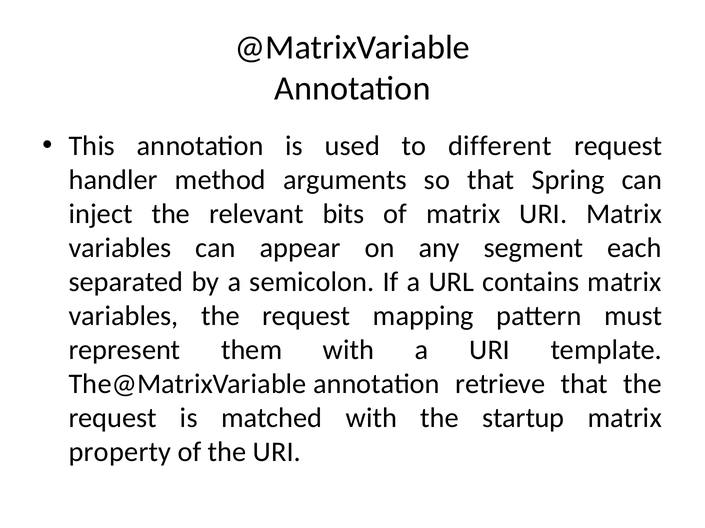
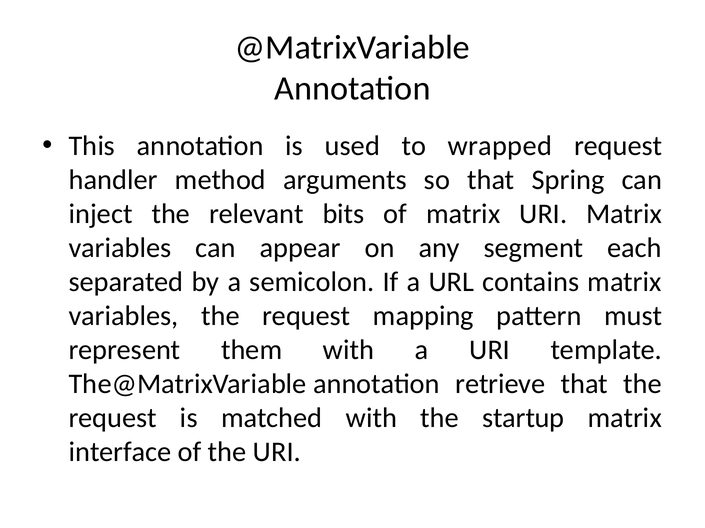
different: different -> wrapped
property: property -> interface
